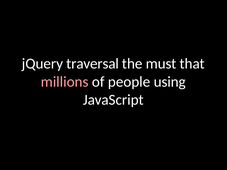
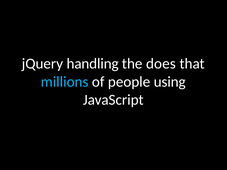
traversal: traversal -> handling
must: must -> does
millions colour: pink -> light blue
